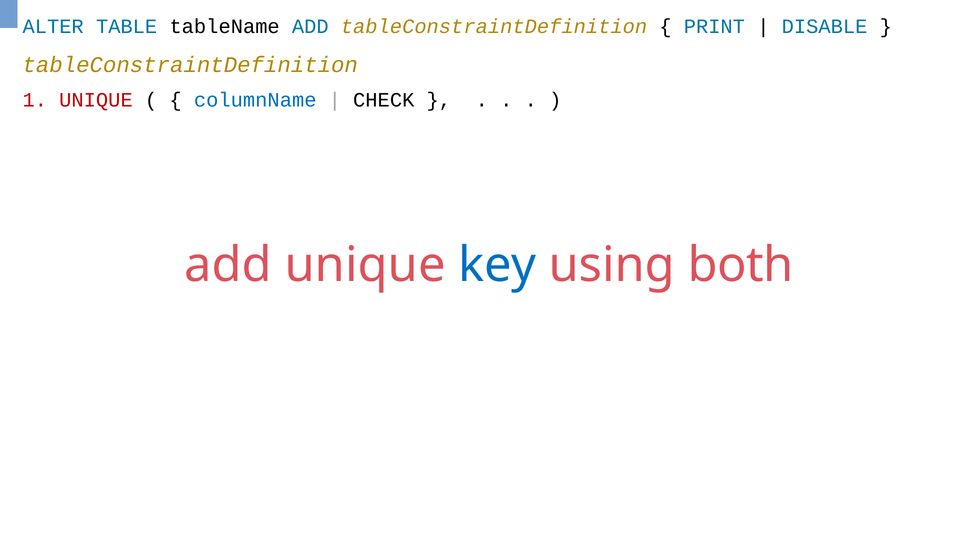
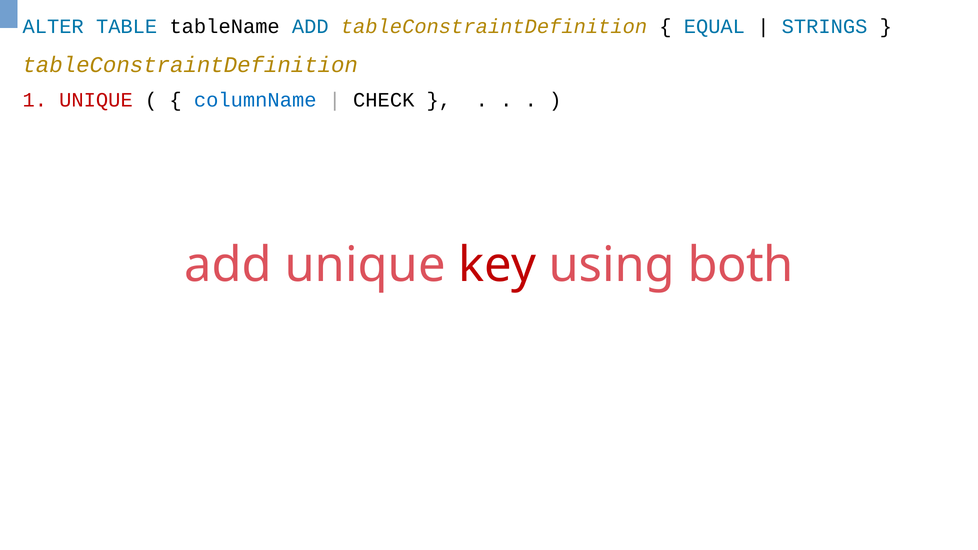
PRINT: PRINT -> EQUAL
DISABLE: DISABLE -> STRINGS
key colour: blue -> red
